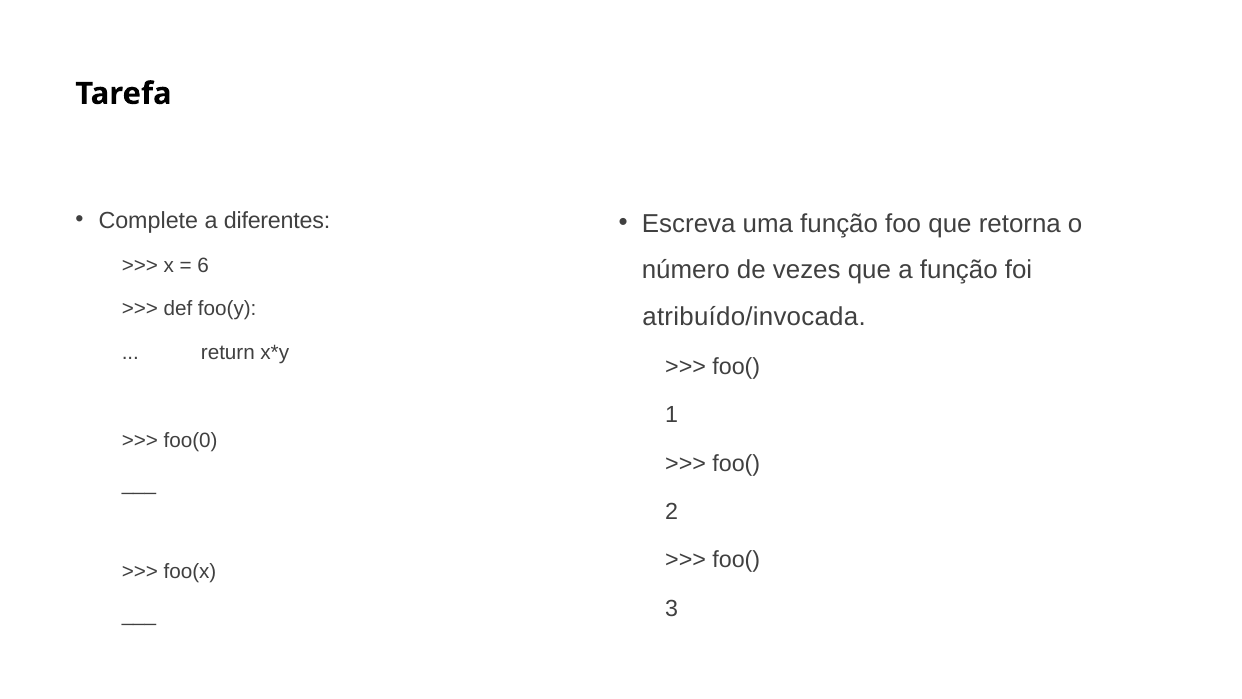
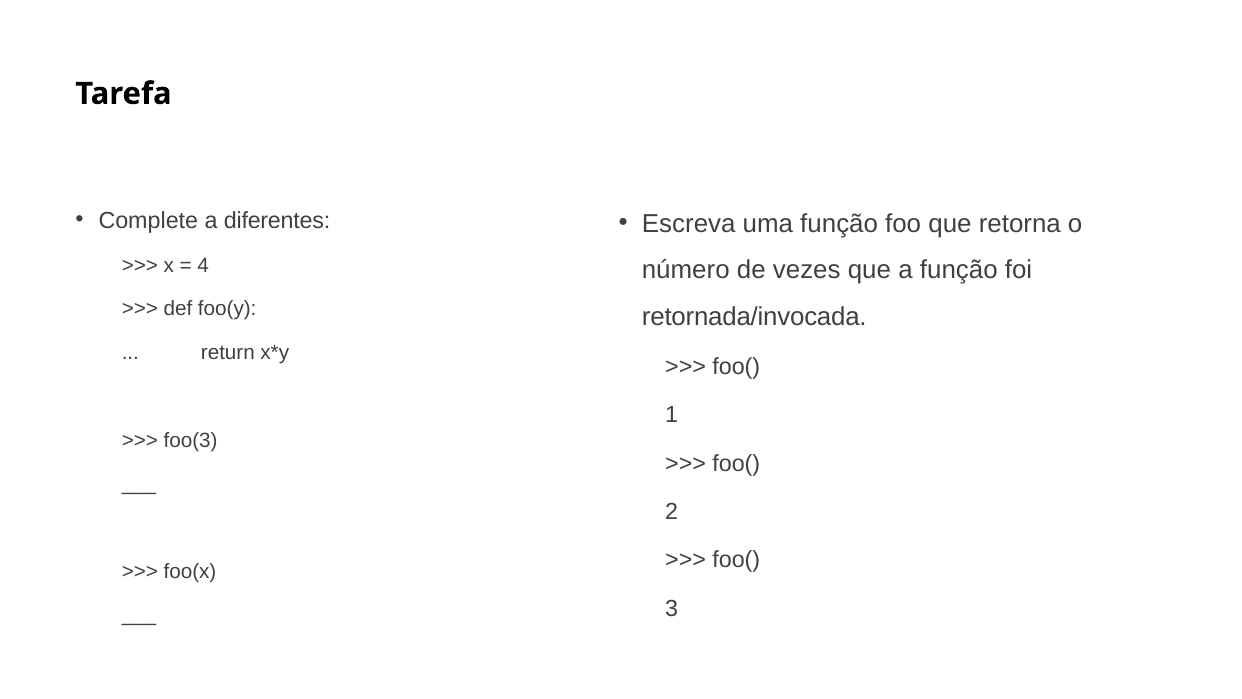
6: 6 -> 4
atribuído/invocada: atribuído/invocada -> retornada/invocada
foo(0: foo(0 -> foo(3
